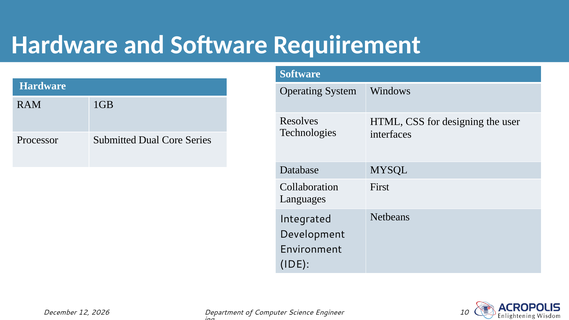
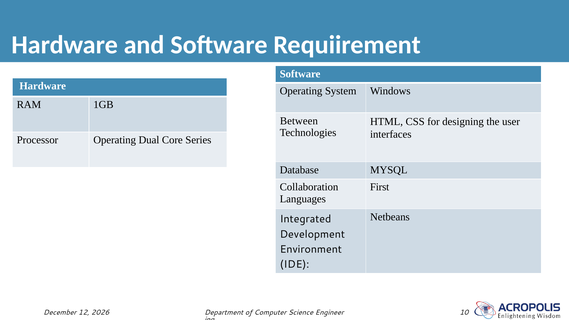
Resolves: Resolves -> Between
Processor Submitted: Submitted -> Operating
